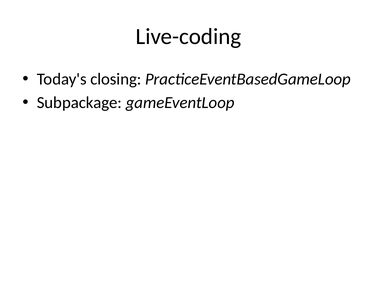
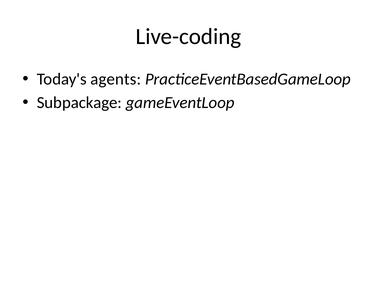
closing: closing -> agents
